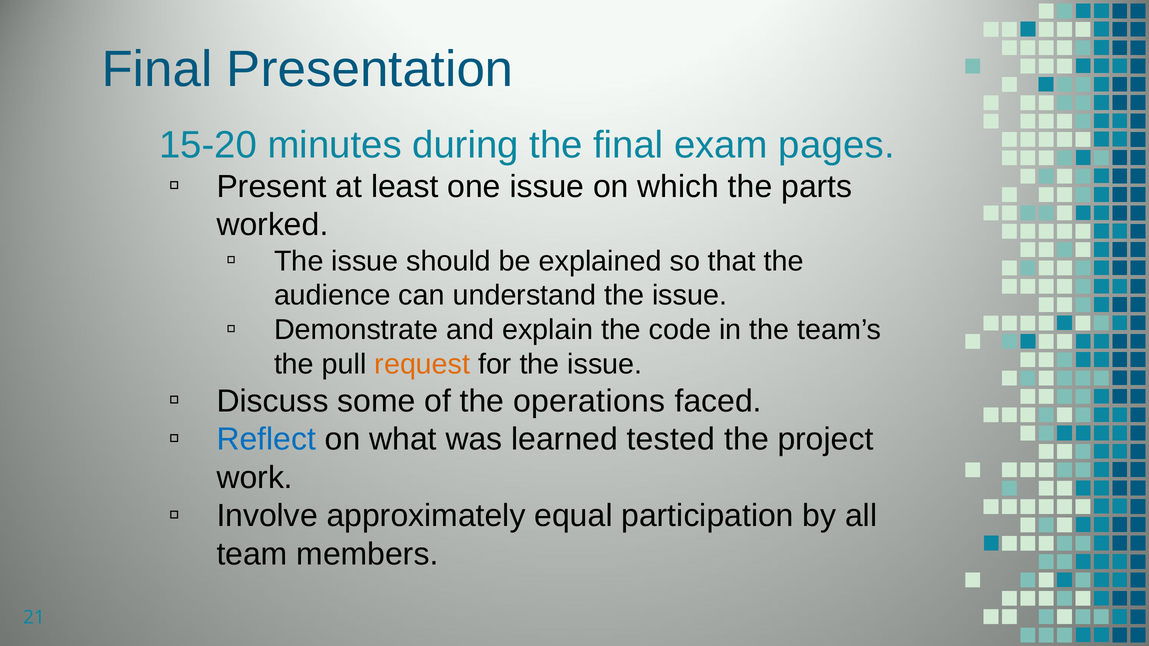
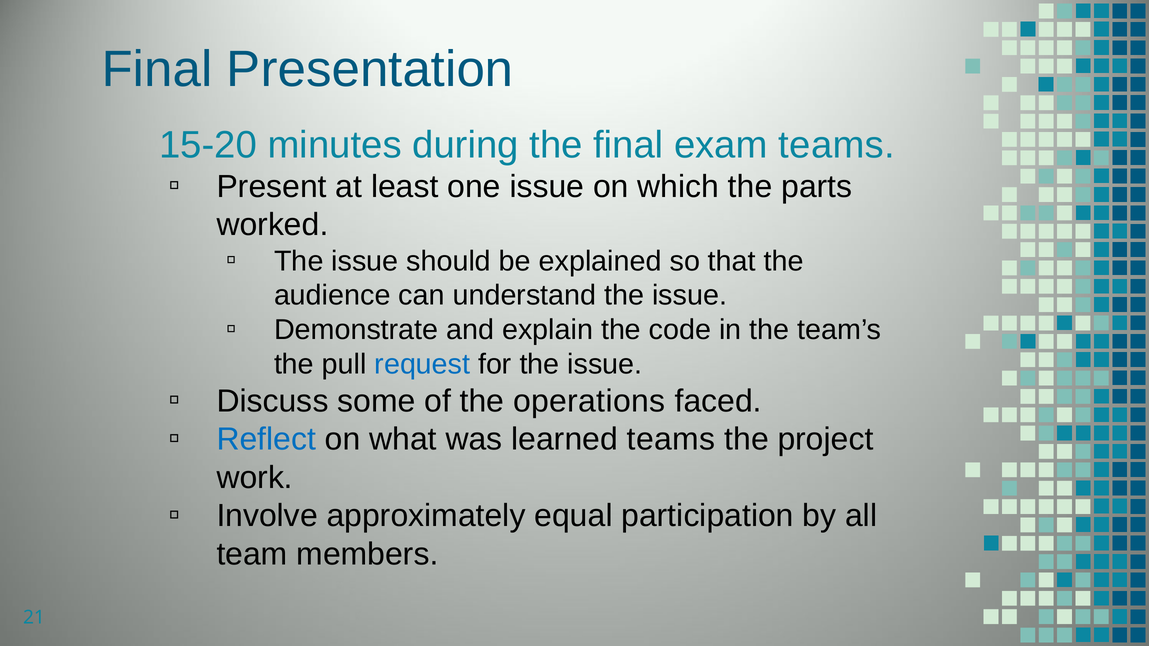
exam pages: pages -> teams
request colour: orange -> blue
learned tested: tested -> teams
